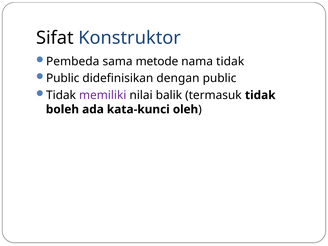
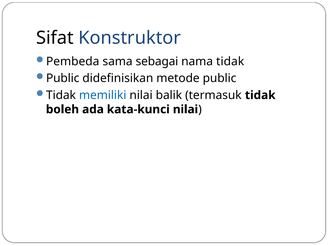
metode: metode -> sebagai
dengan: dengan -> metode
memiliki colour: purple -> blue
kata-kunci oleh: oleh -> nilai
